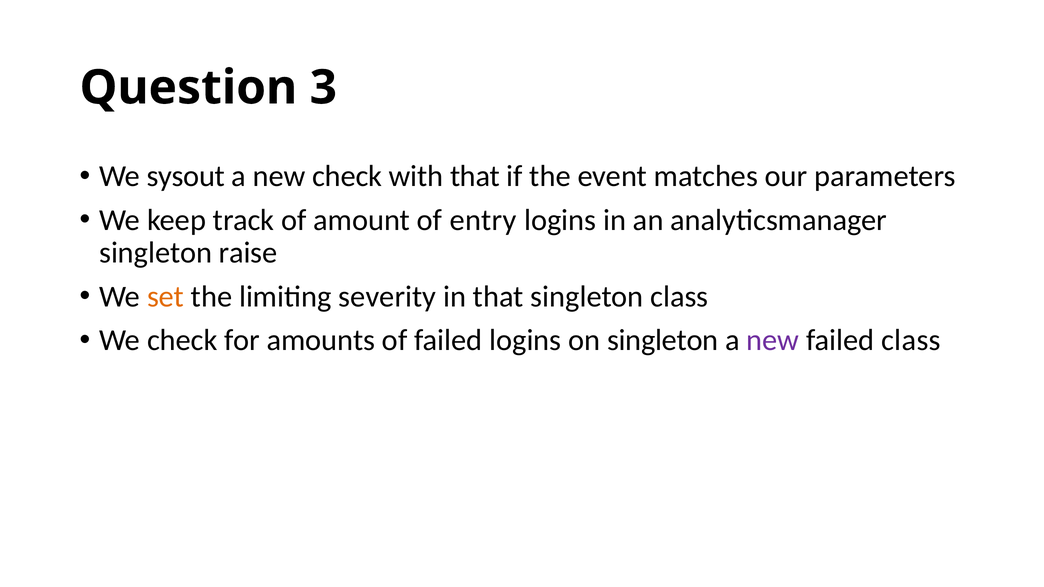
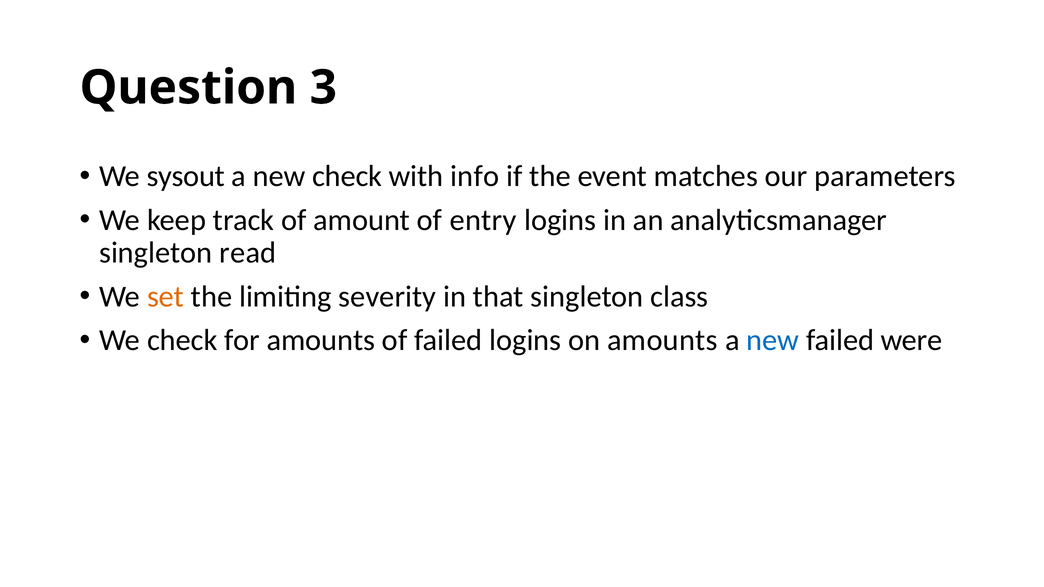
with that: that -> info
raise: raise -> read
on singleton: singleton -> amounts
new at (773, 340) colour: purple -> blue
failed class: class -> were
